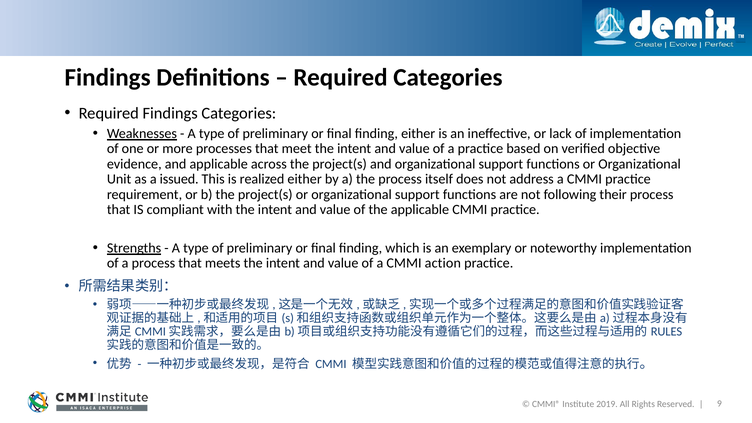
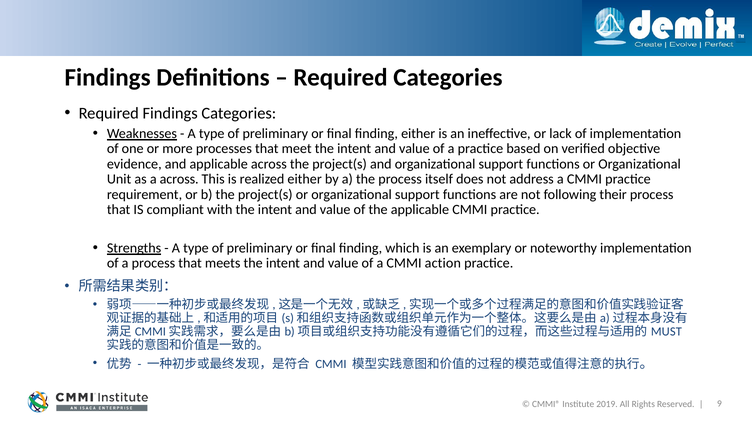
a issued: issued -> across
RULES: RULES -> MUST
